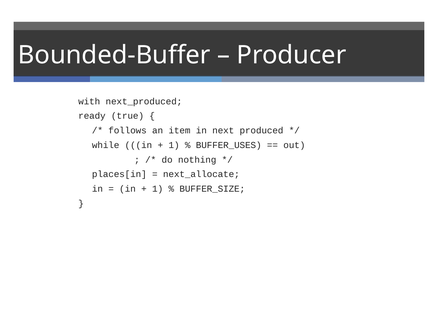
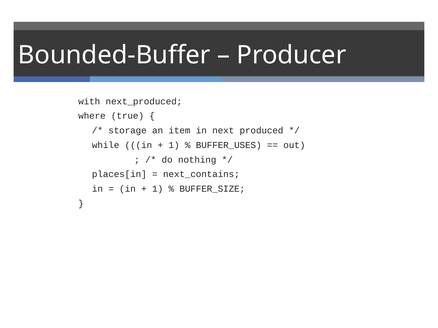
ready: ready -> where
follows: follows -> storage
next_allocate: next_allocate -> next_contains
